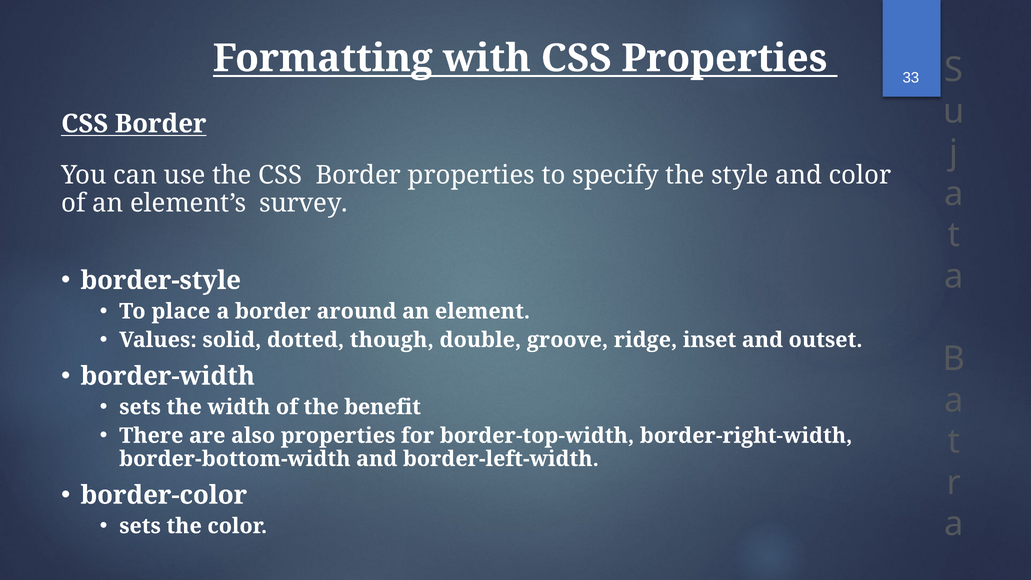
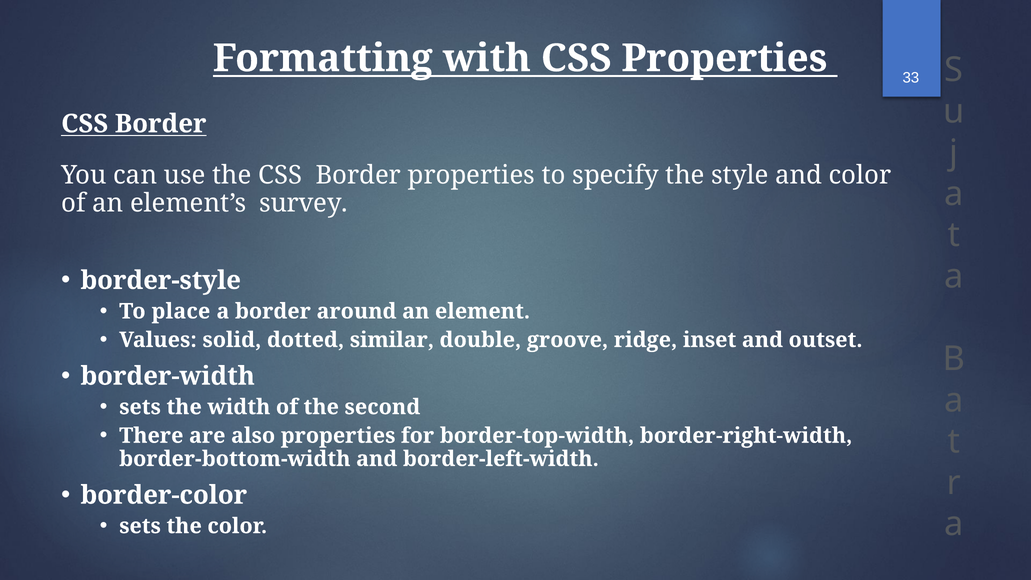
though: though -> similar
benefit: benefit -> second
